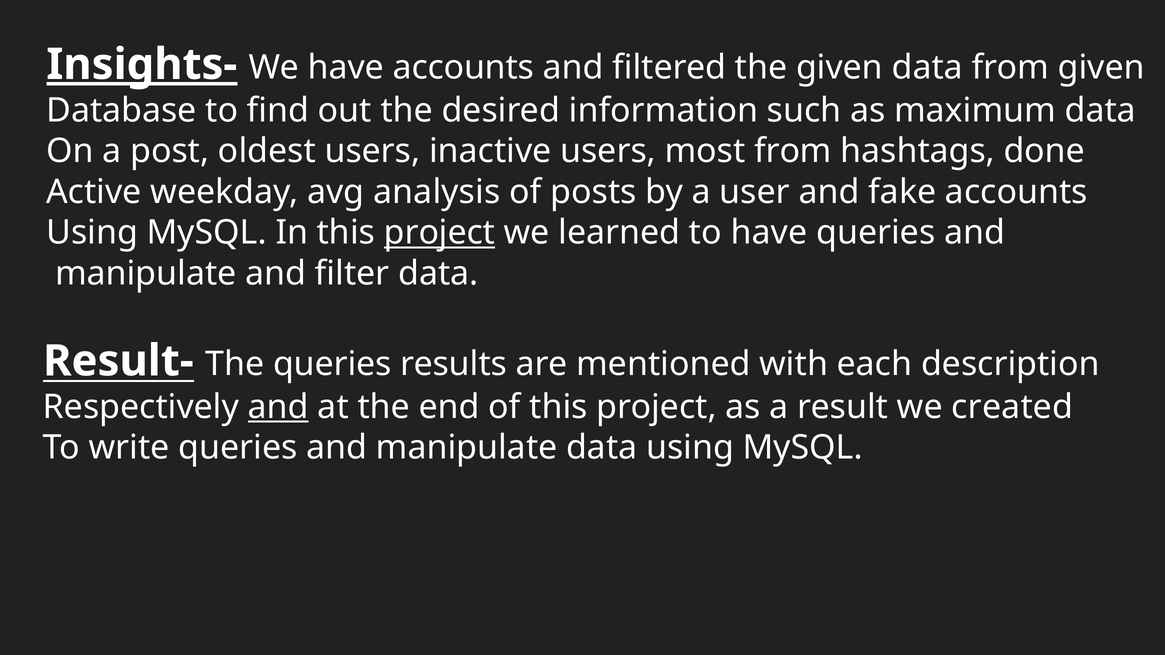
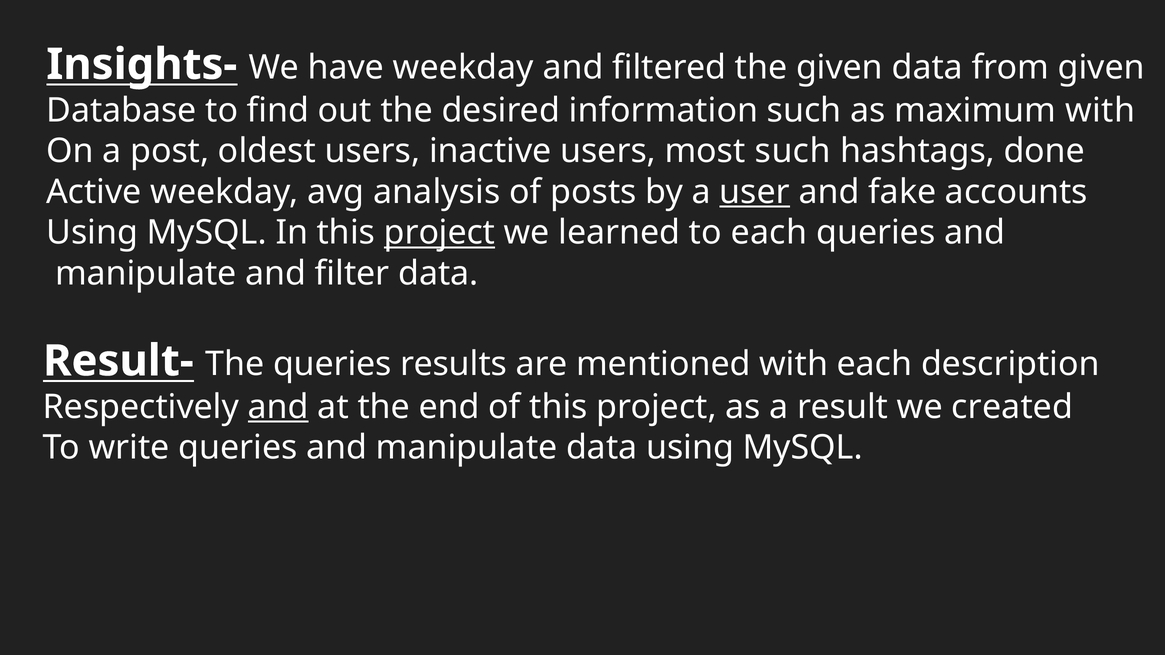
Insights- underline: present -> none
have accounts: accounts -> weekday
maximum data: data -> with
most from: from -> such
user underline: none -> present
to have: have -> each
